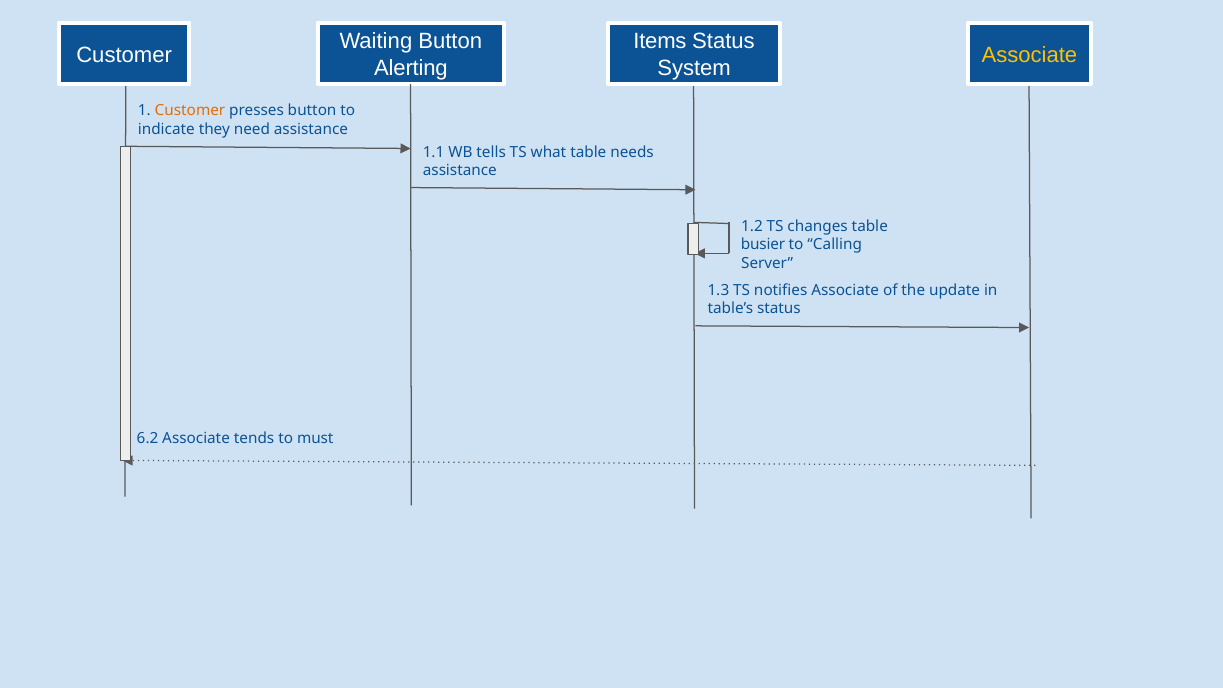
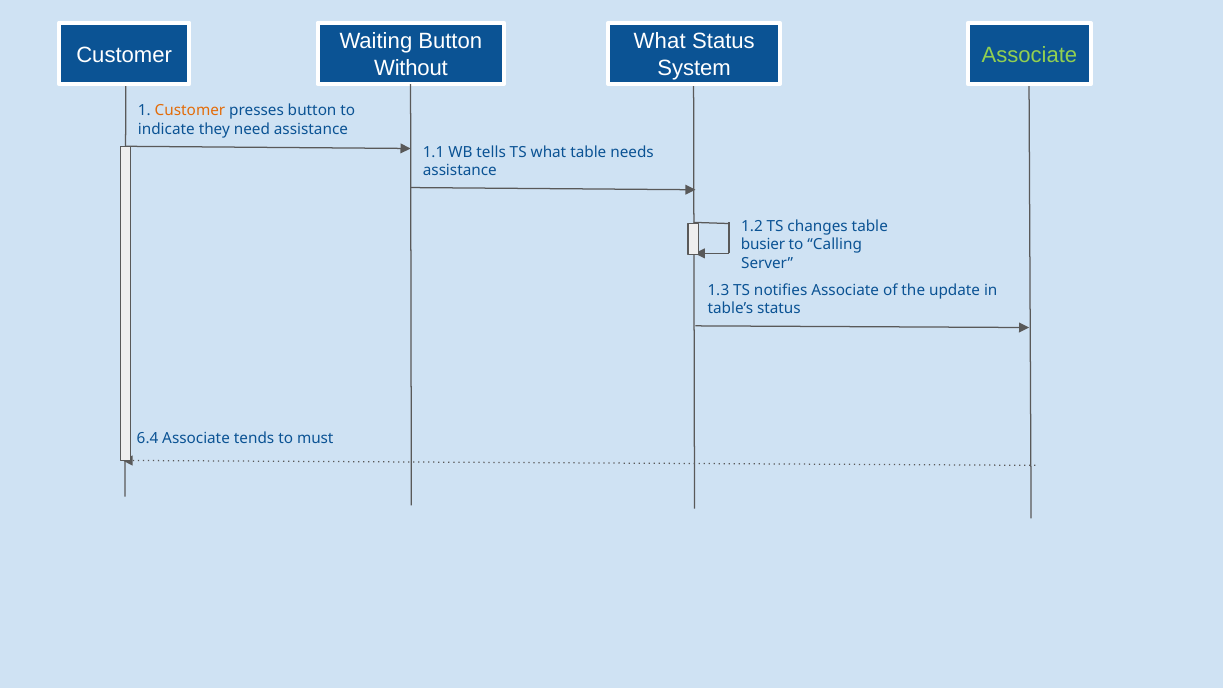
Items at (660, 42): Items -> What
Associate at (1029, 55) colour: yellow -> light green
Alerting: Alerting -> Without
6.2: 6.2 -> 6.4
